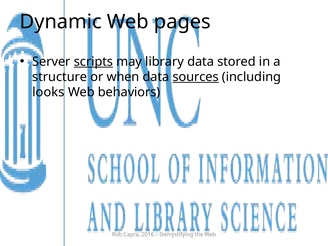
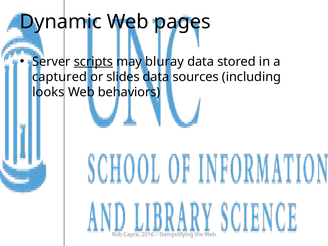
library: library -> bluray
structure: structure -> captured
when: when -> slides
sources underline: present -> none
